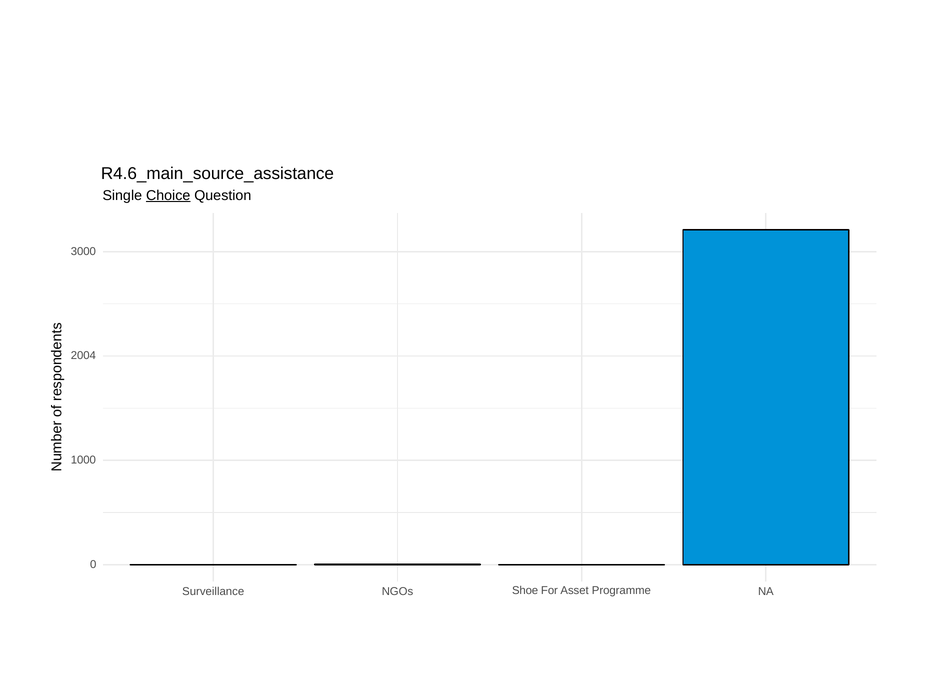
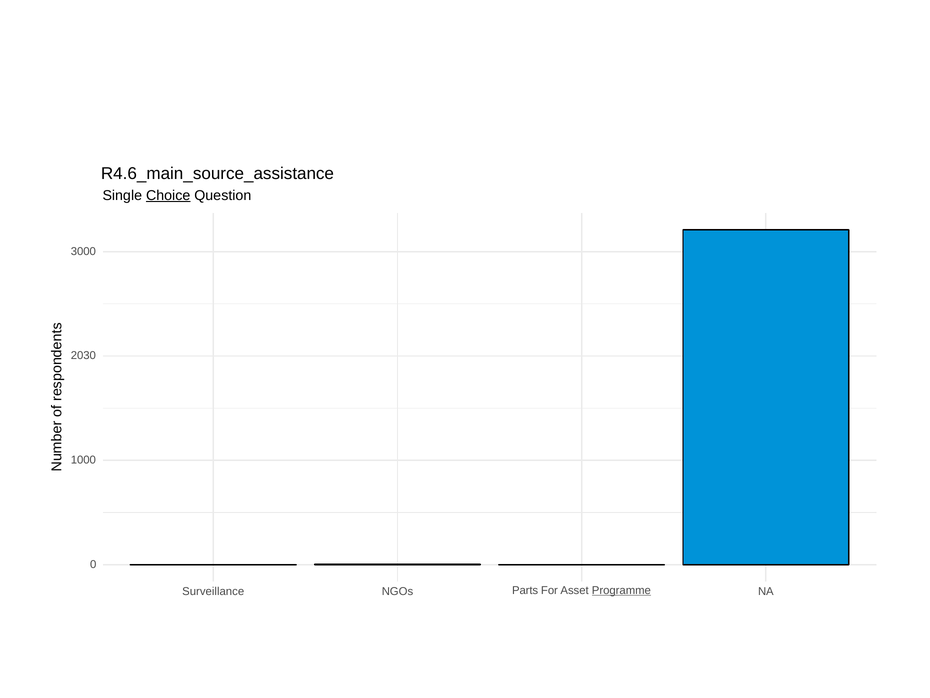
2004: 2004 -> 2030
Shoe: Shoe -> Parts
Programme underline: none -> present
